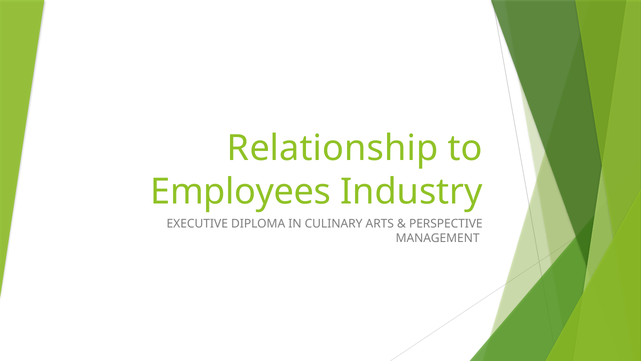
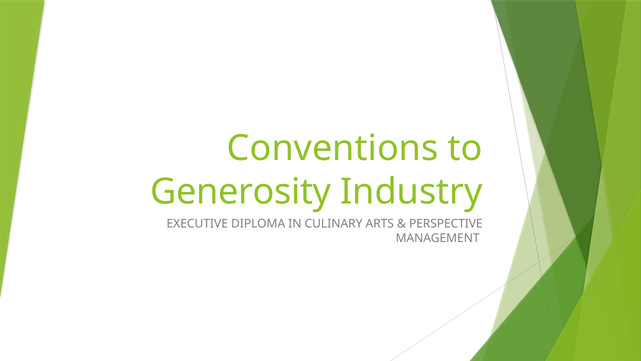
Relationship: Relationship -> Conventions
Employees: Employees -> Generosity
